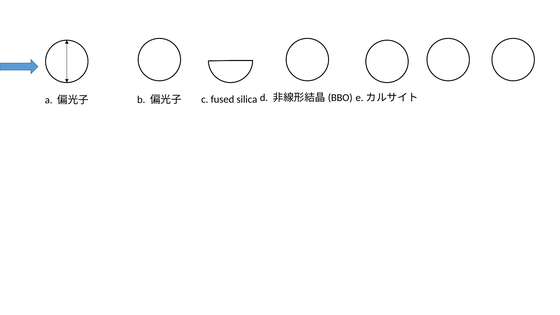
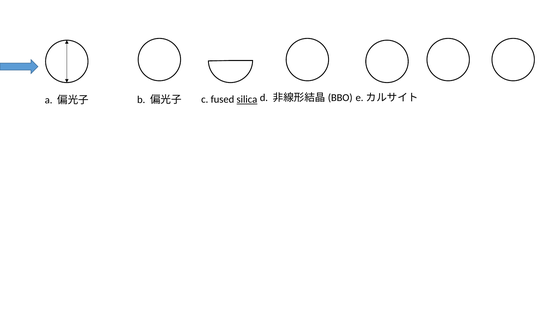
silica underline: none -> present
